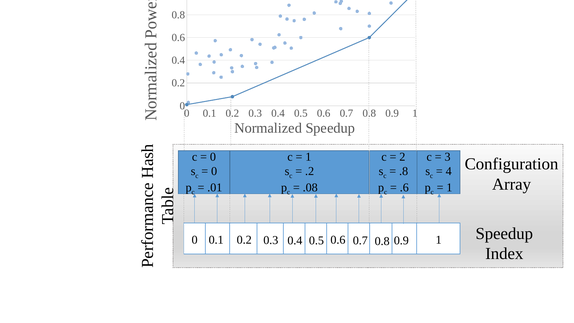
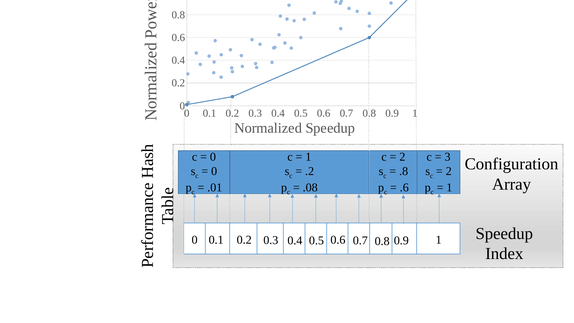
4 at (449, 171): 4 -> 2
